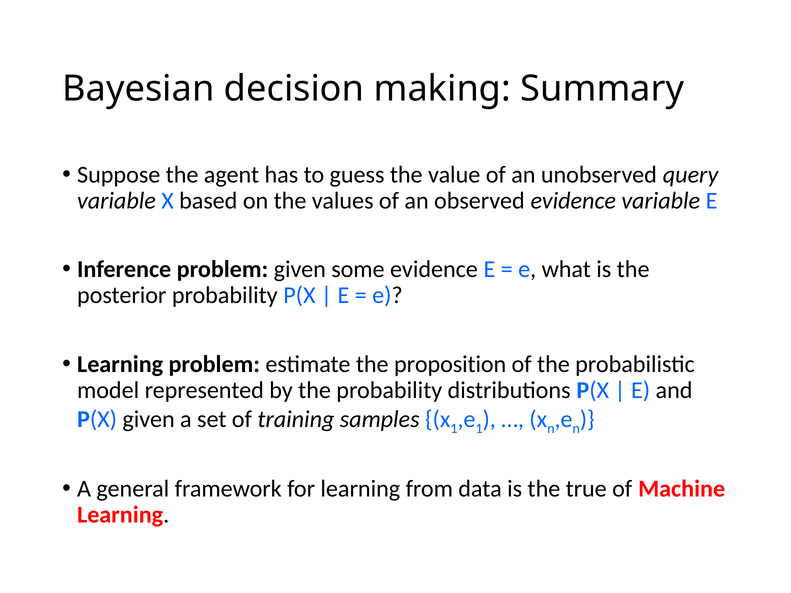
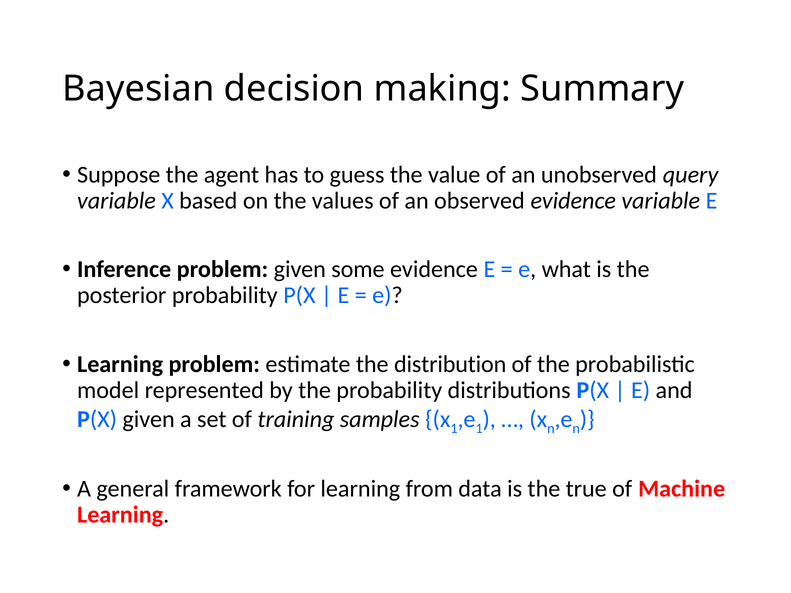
proposition: proposition -> distribution
